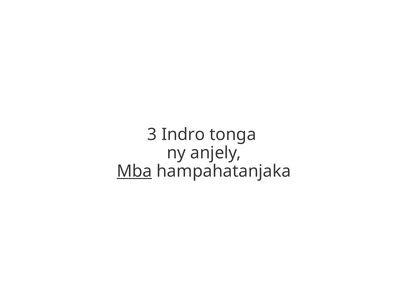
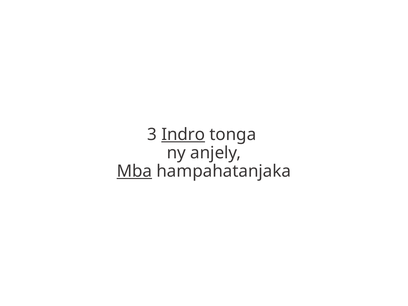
Indro underline: none -> present
